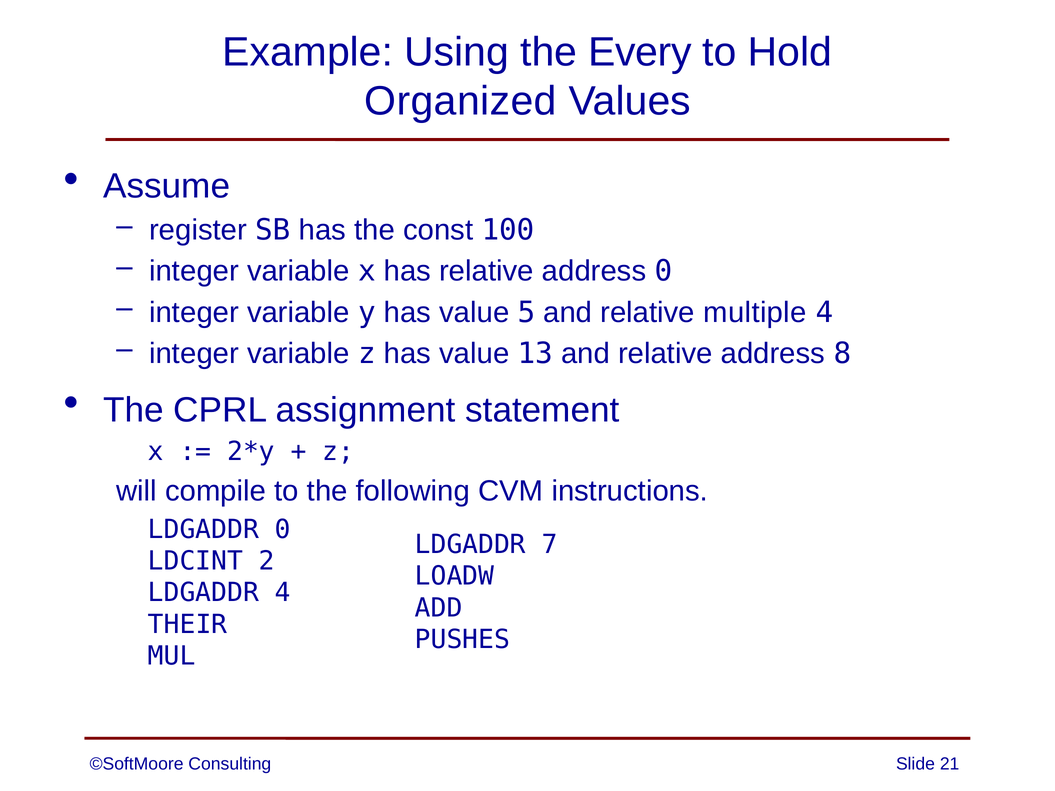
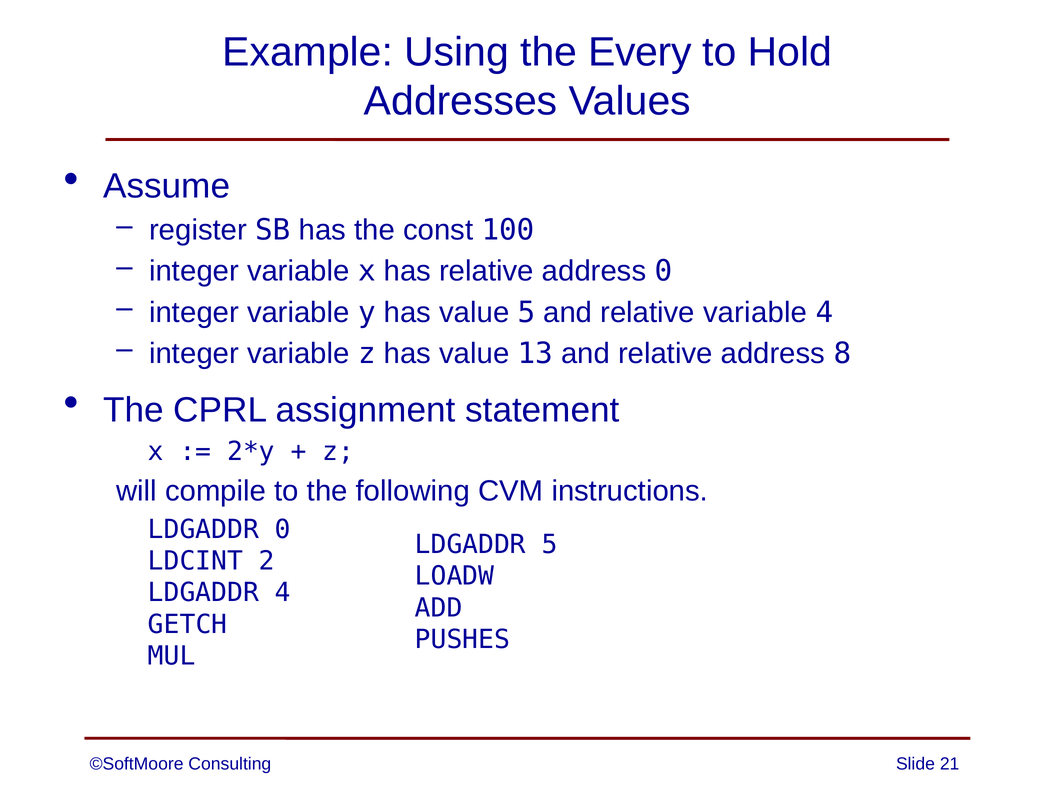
Organized: Organized -> Addresses
relative multiple: multiple -> variable
LDGADDR 7: 7 -> 5
THEIR: THEIR -> GETCH
